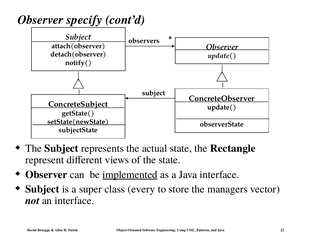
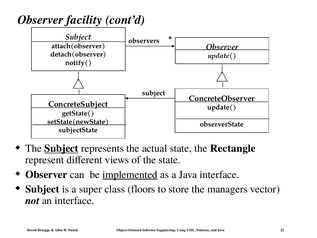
specify: specify -> facility
Subject at (61, 148) underline: none -> present
every: every -> floors
